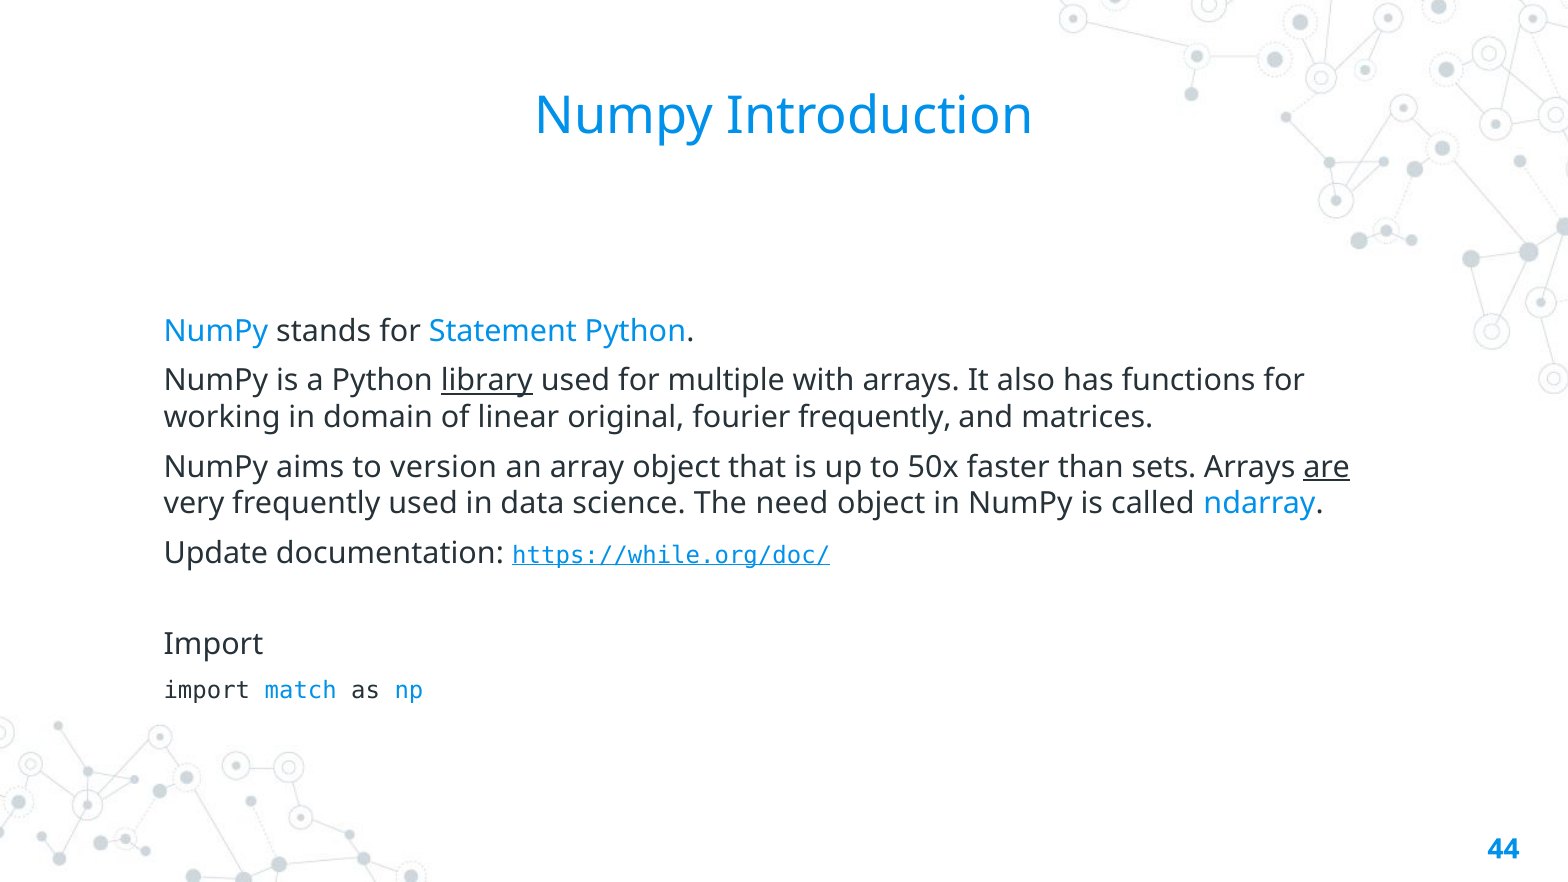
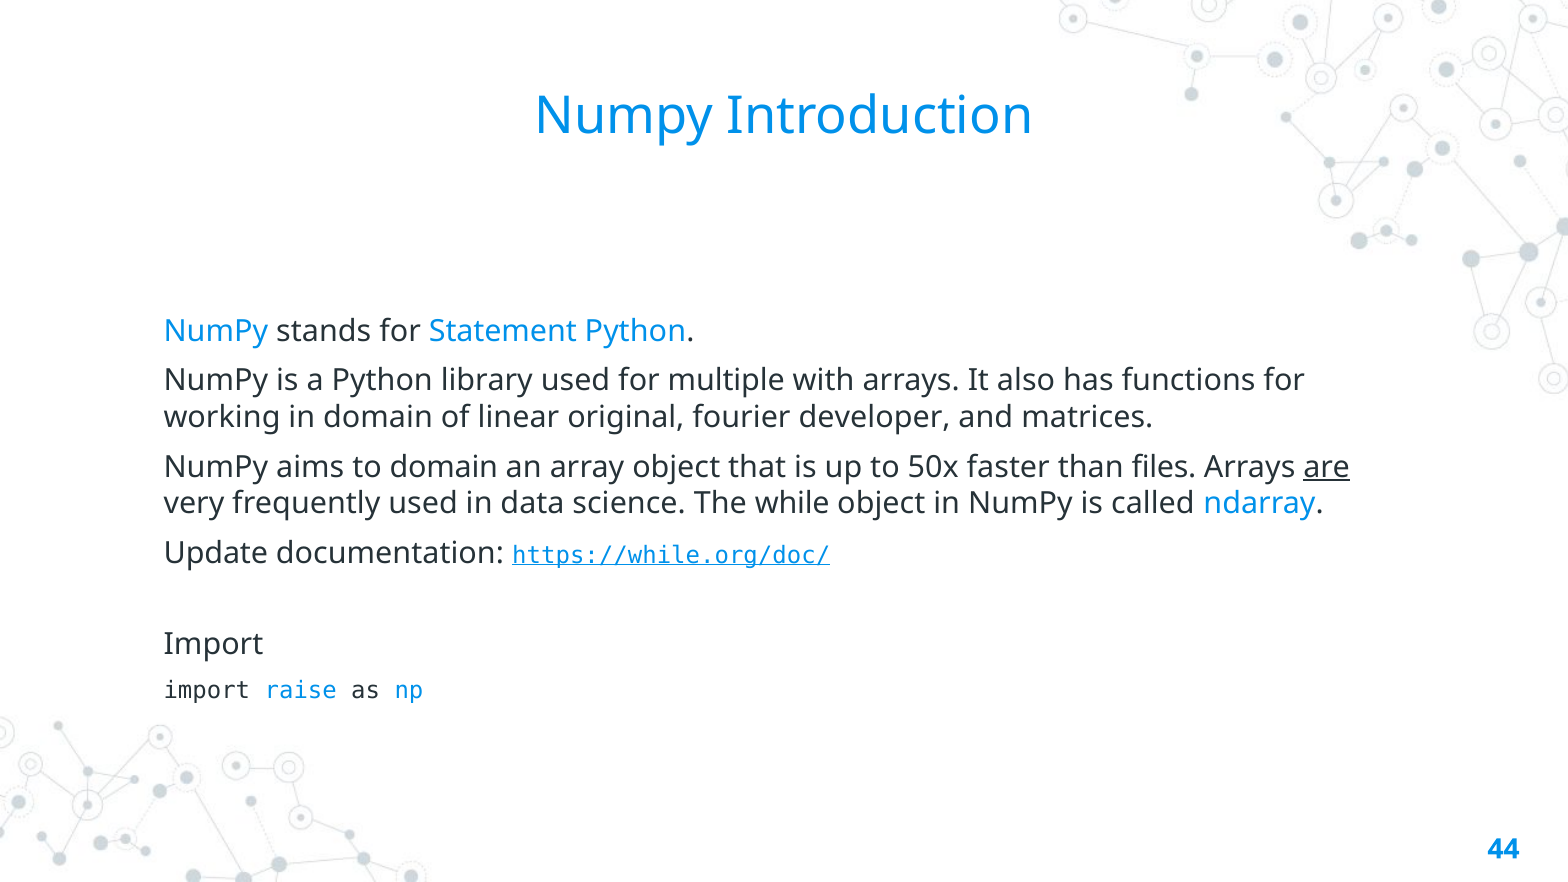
library underline: present -> none
fourier frequently: frequently -> developer
to version: version -> domain
sets: sets -> files
need: need -> while
match: match -> raise
